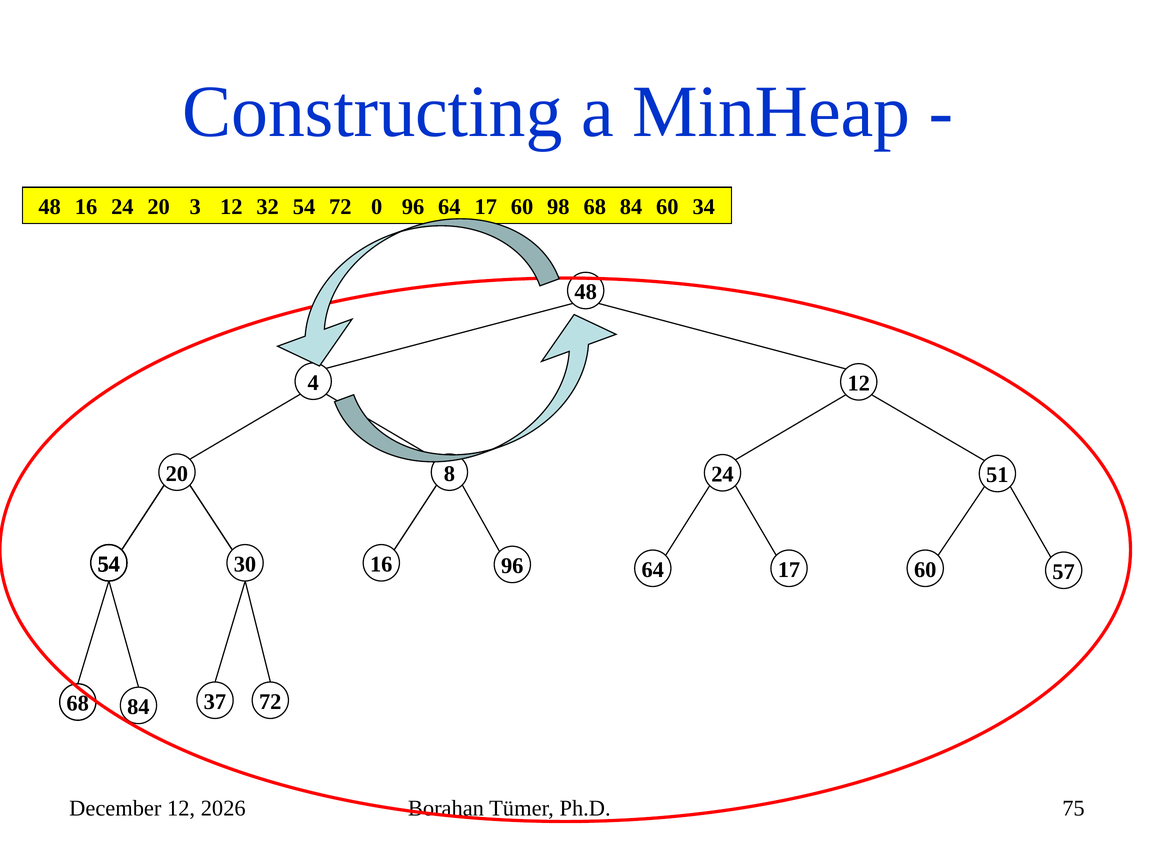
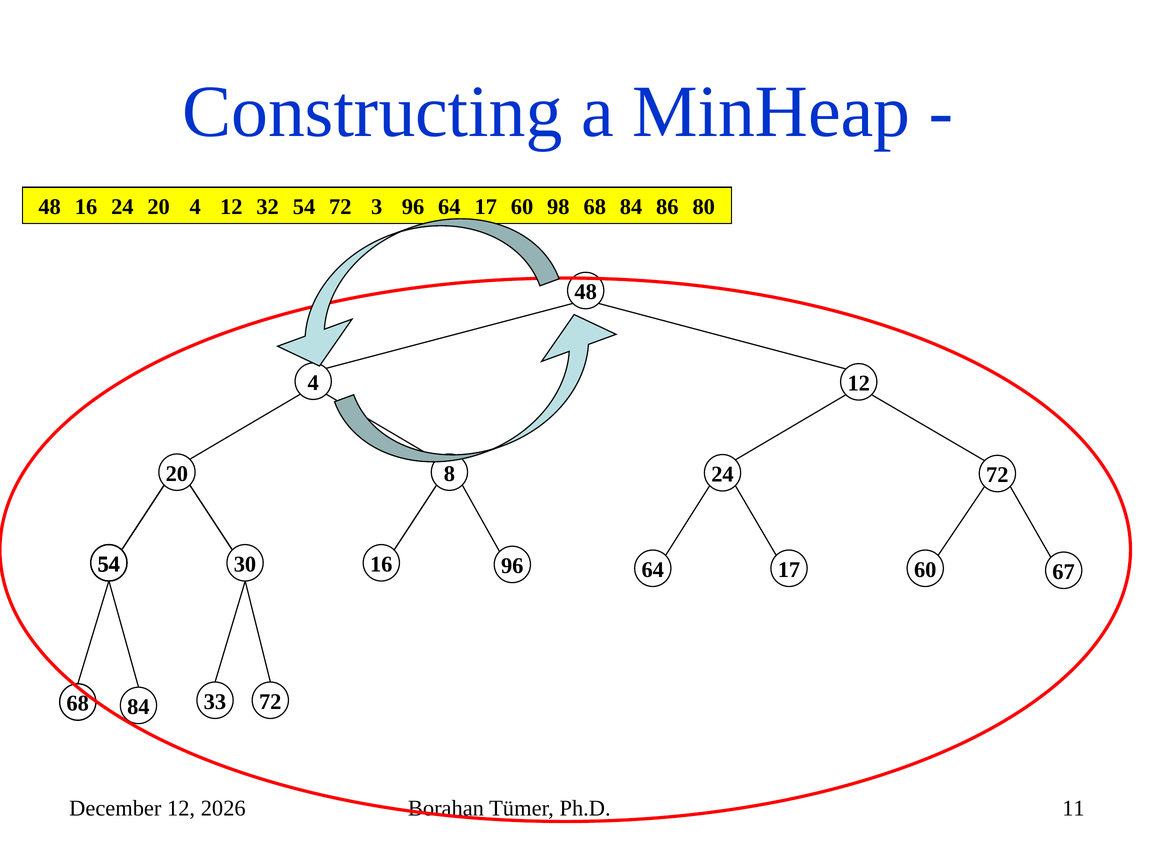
84 60: 60 -> 86
34: 34 -> 80
24 3: 3 -> 4
0: 0 -> 3
24 51: 51 -> 72
57: 57 -> 67
37: 37 -> 33
75: 75 -> 11
